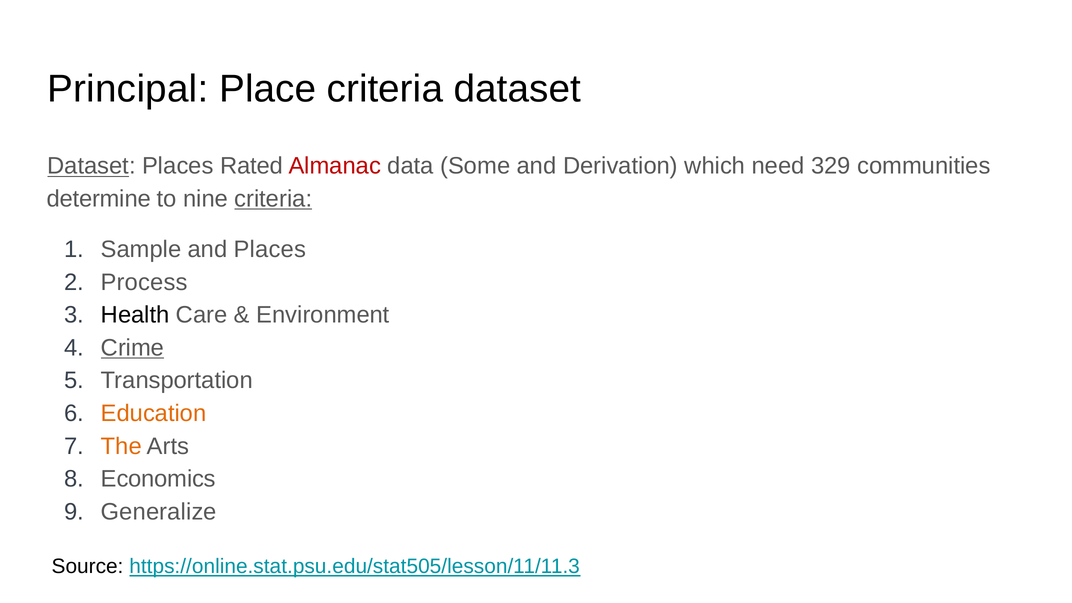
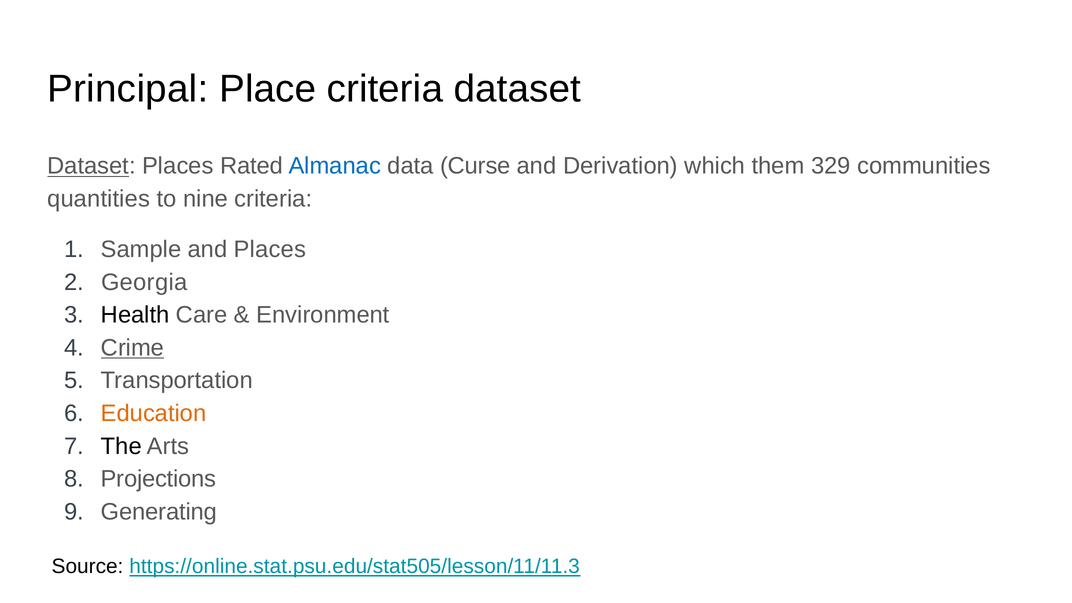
Almanac colour: red -> blue
Some: Some -> Curse
need: need -> them
determine: determine -> quantities
criteria at (273, 199) underline: present -> none
Process: Process -> Georgia
The colour: orange -> black
Economics: Economics -> Projections
Generalize: Generalize -> Generating
